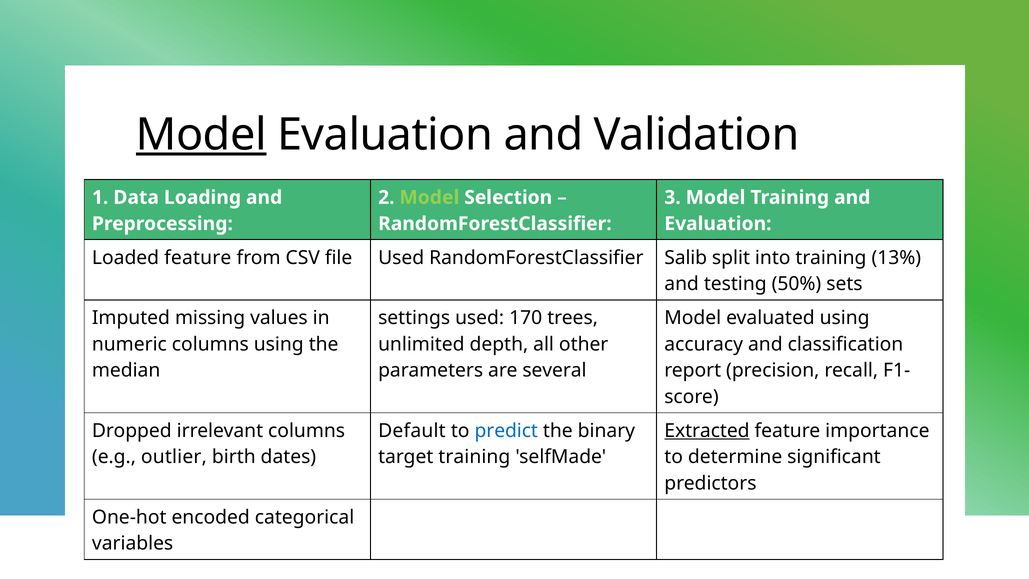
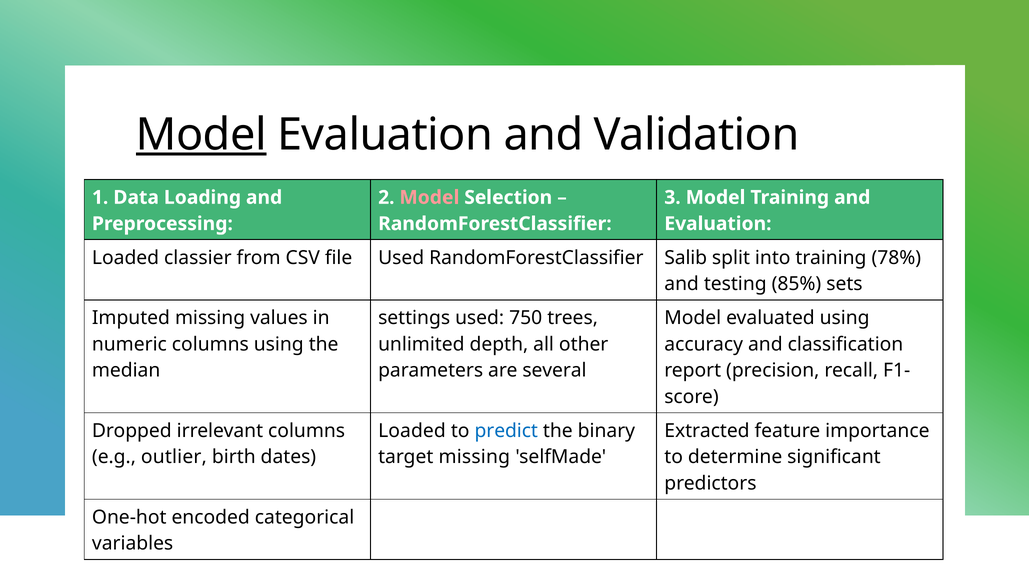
Model at (429, 197) colour: light green -> pink
Loaded feature: feature -> classier
13%: 13% -> 78%
50%: 50% -> 85%
170: 170 -> 750
Default at (412, 431): Default -> Loaded
Extracted underline: present -> none
target training: training -> missing
